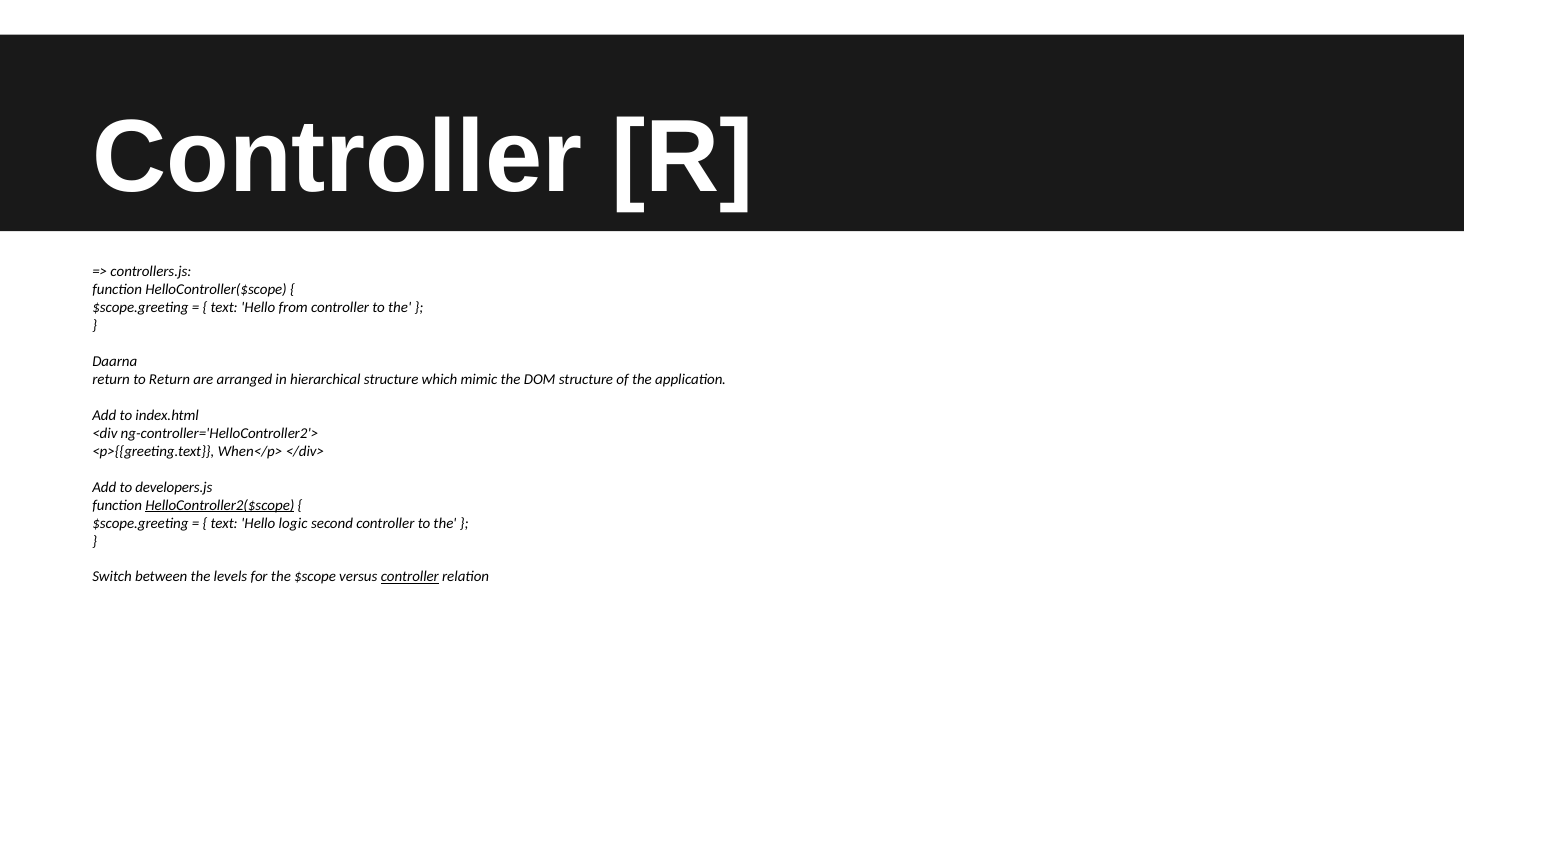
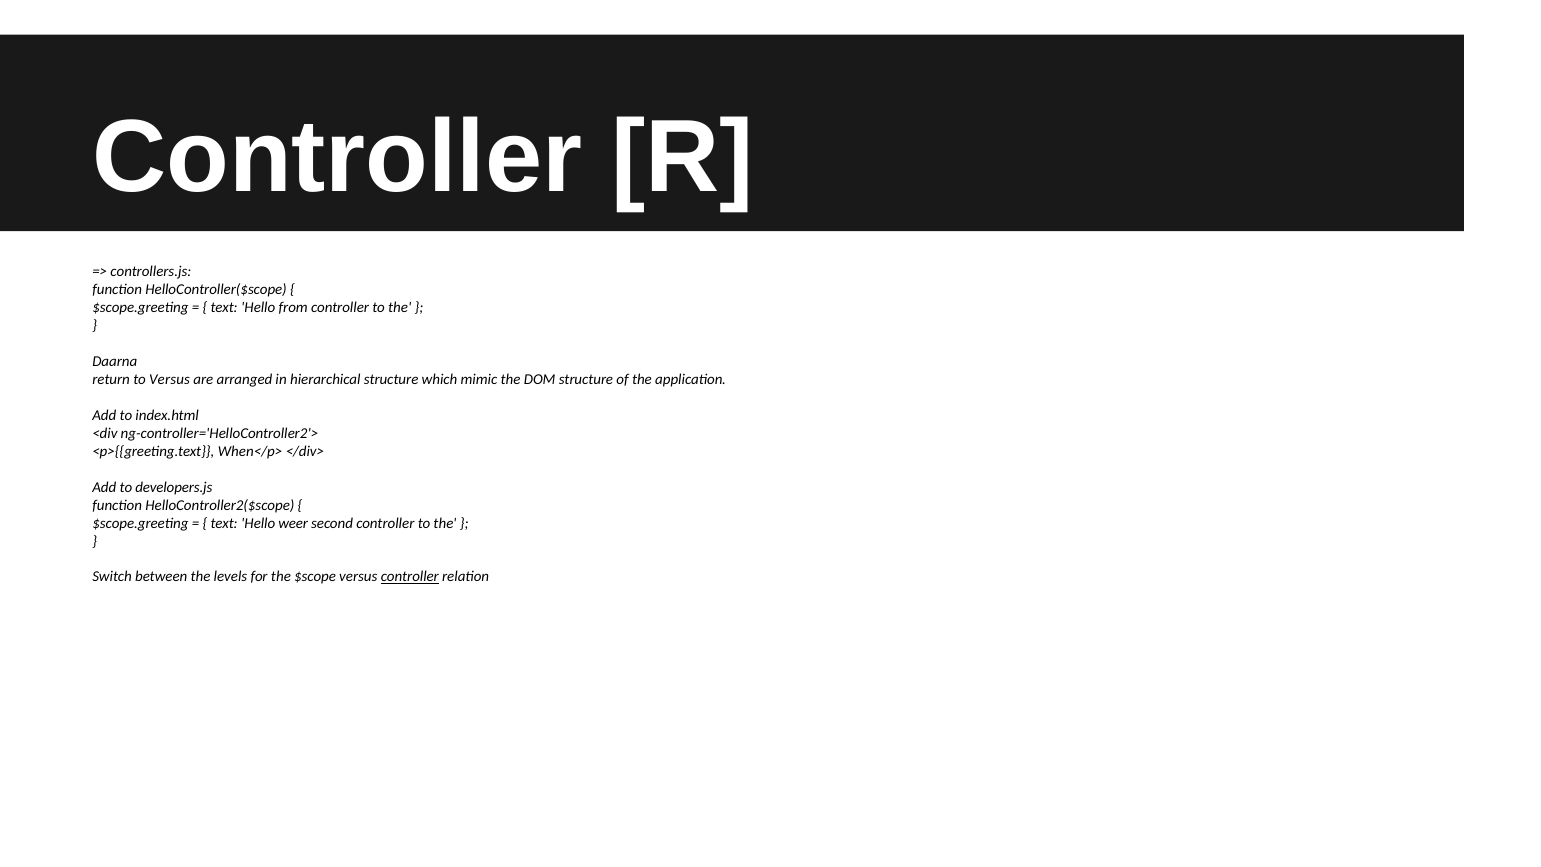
to Return: Return -> Versus
HelloController2($scope underline: present -> none
logic: logic -> weer
